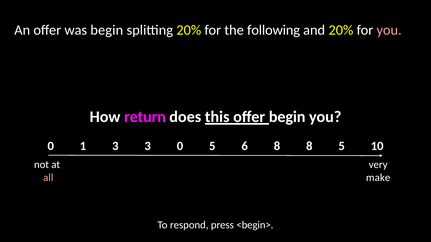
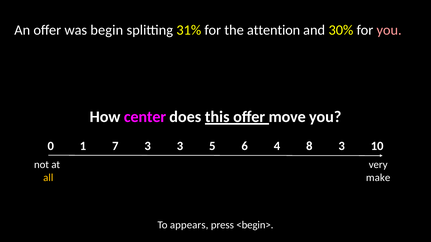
splitting 20%: 20% -> 31%
following: following -> attention
and 20%: 20% -> 30%
return: return -> center
begin at (287, 117): begin -> move
1 3: 3 -> 7
3 0: 0 -> 3
6 8: 8 -> 4
8 5: 5 -> 3
all colour: pink -> yellow
respond: respond -> appears
